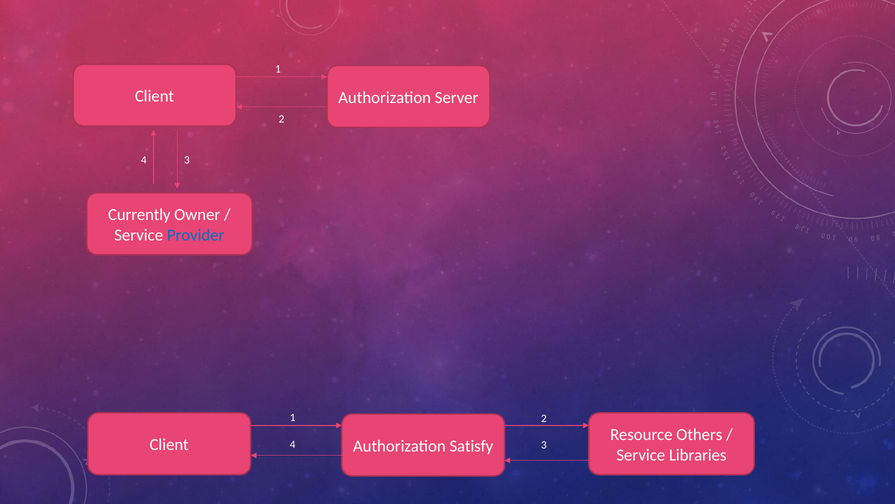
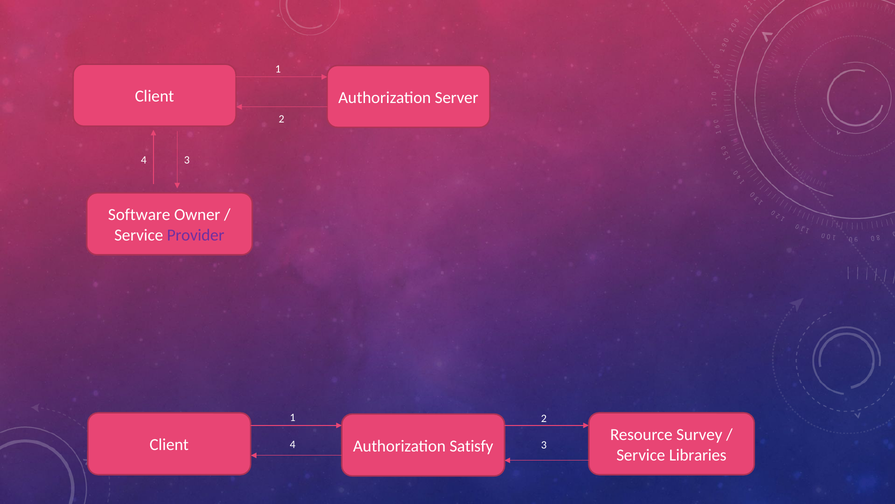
Currently: Currently -> Software
Provider colour: blue -> purple
Others: Others -> Survey
